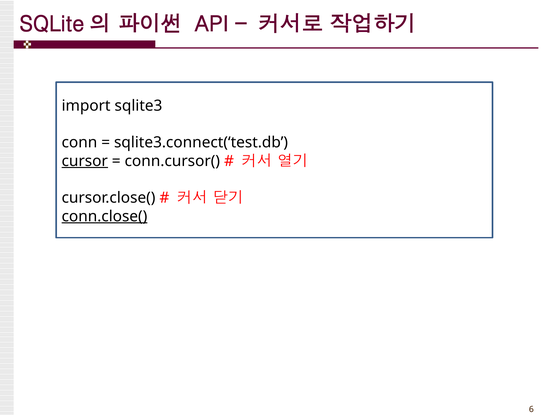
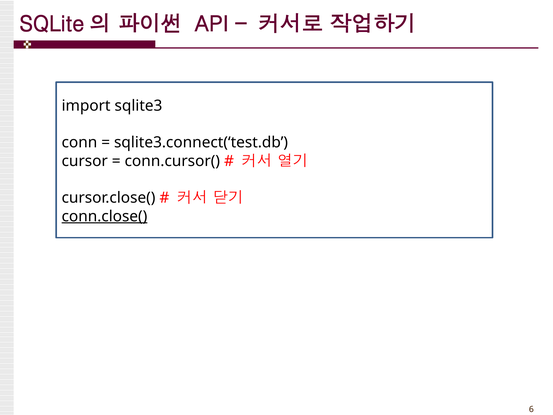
cursor underline: present -> none
